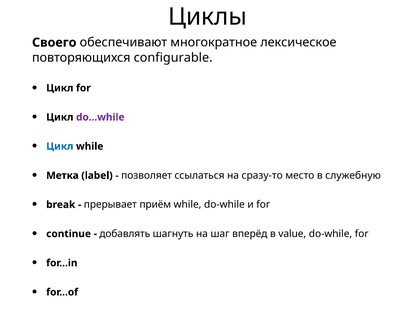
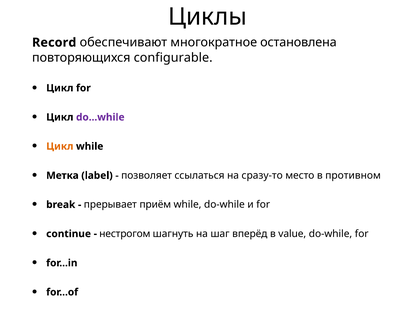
Своего: Своего -> Record
лексическое: лексическое -> остановлена
Цикл at (60, 146) colour: blue -> orange
служебную: служебную -> противном
добавлять: добавлять -> нестрогом
